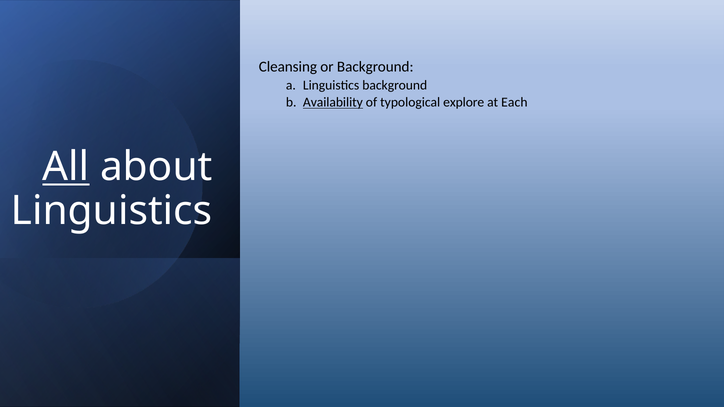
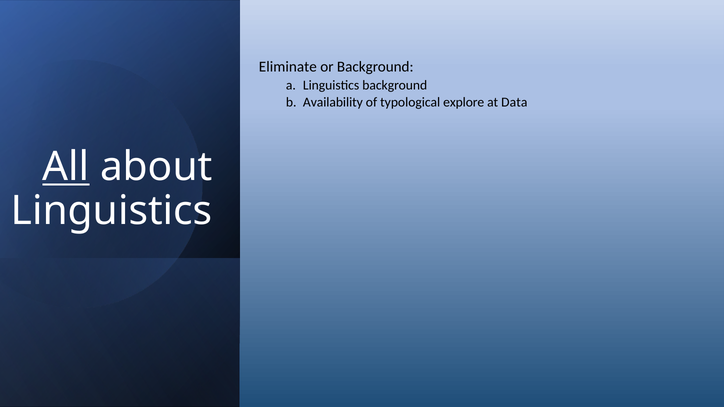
Cleansing: Cleansing -> Eliminate
Availability underline: present -> none
Each: Each -> Data
